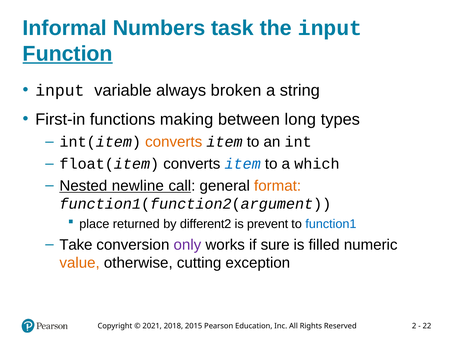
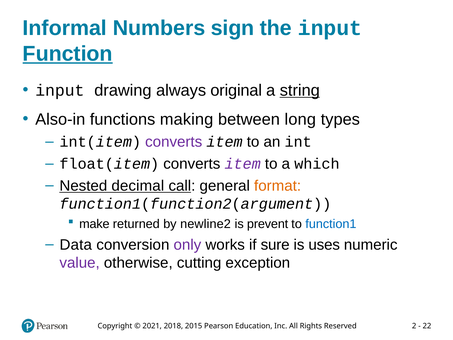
task: task -> sign
variable: variable -> drawing
broken: broken -> original
string underline: none -> present
First-in: First-in -> Also-in
converts at (174, 142) colour: orange -> purple
item at (243, 164) colour: blue -> purple
newline: newline -> decimal
place: place -> make
different2: different2 -> newline2
Take: Take -> Data
filled: filled -> uses
value colour: orange -> purple
